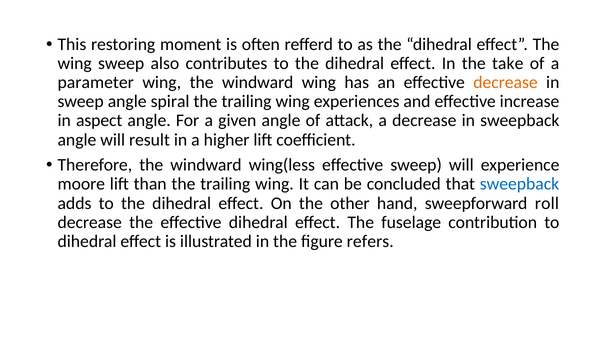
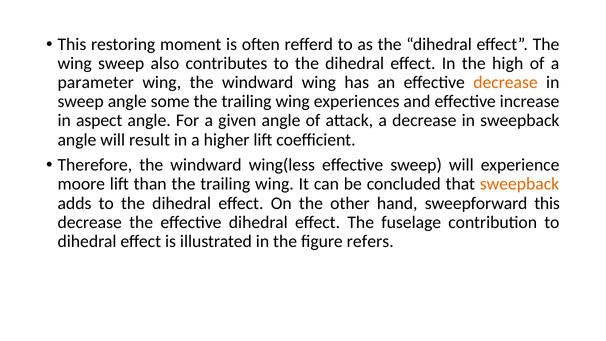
take: take -> high
spiral: spiral -> some
sweepback at (520, 184) colour: blue -> orange
sweepforward roll: roll -> this
